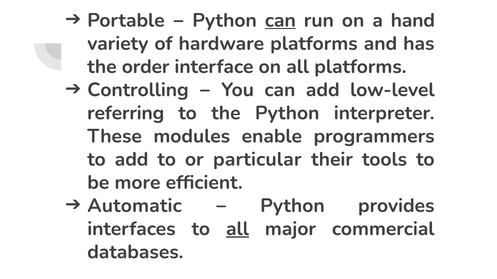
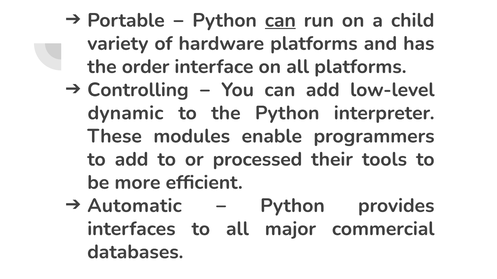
hand: hand -> child
referring: referring -> dynamic
particular: particular -> processed
all at (237, 229) underline: present -> none
